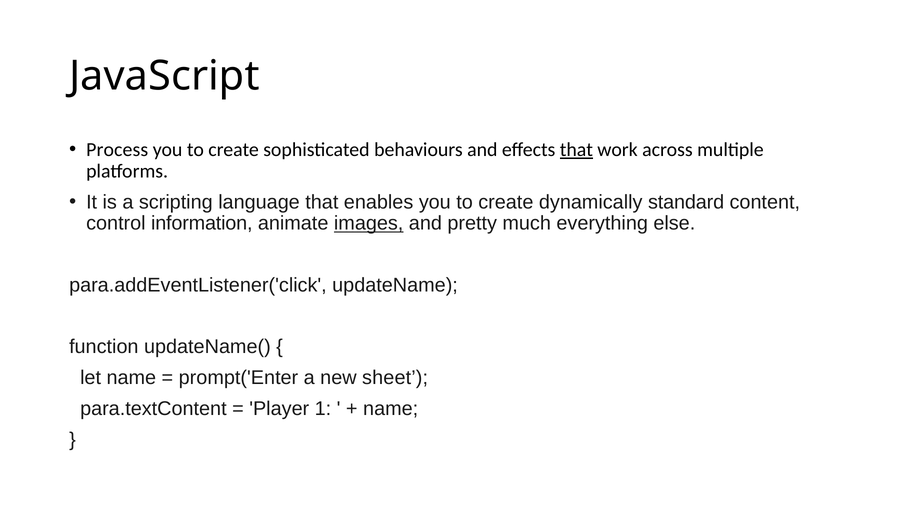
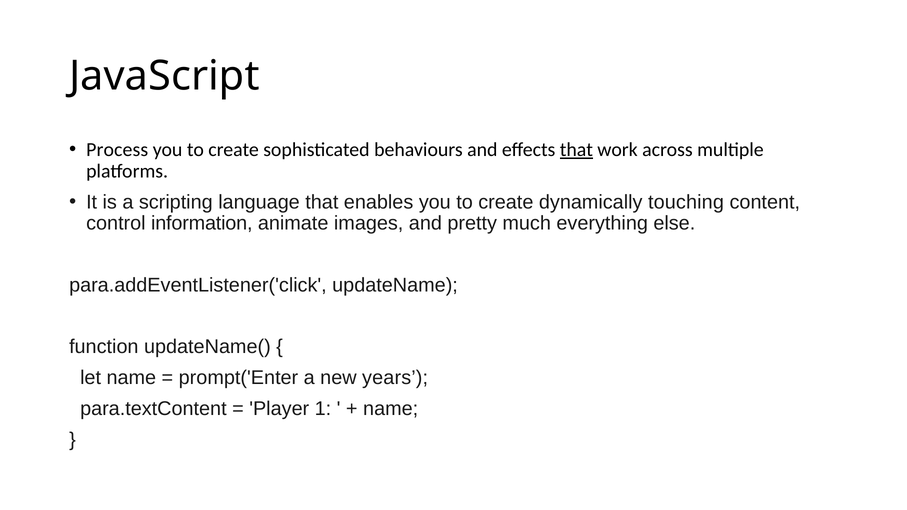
standard: standard -> touching
images underline: present -> none
sheet: sheet -> years
